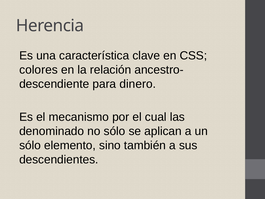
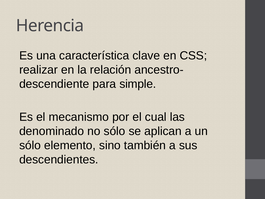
colores: colores -> realizar
dinero: dinero -> simple
